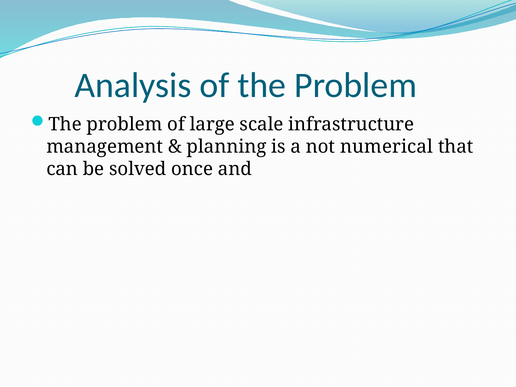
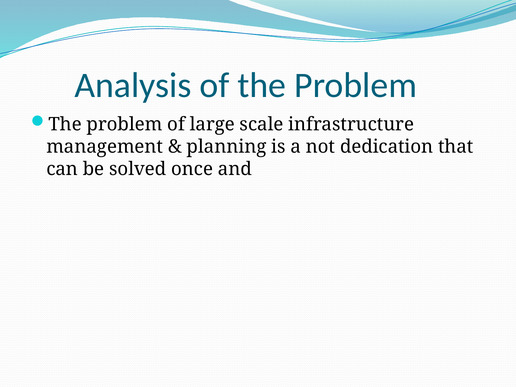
numerical: numerical -> dedication
